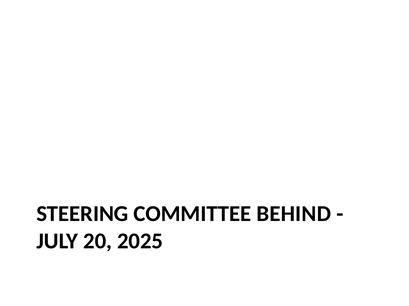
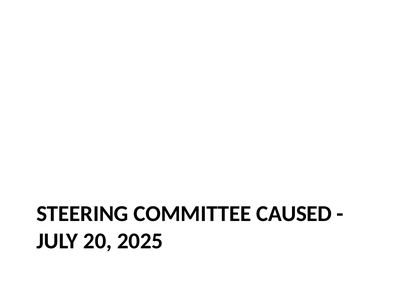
BEHIND: BEHIND -> CAUSED
